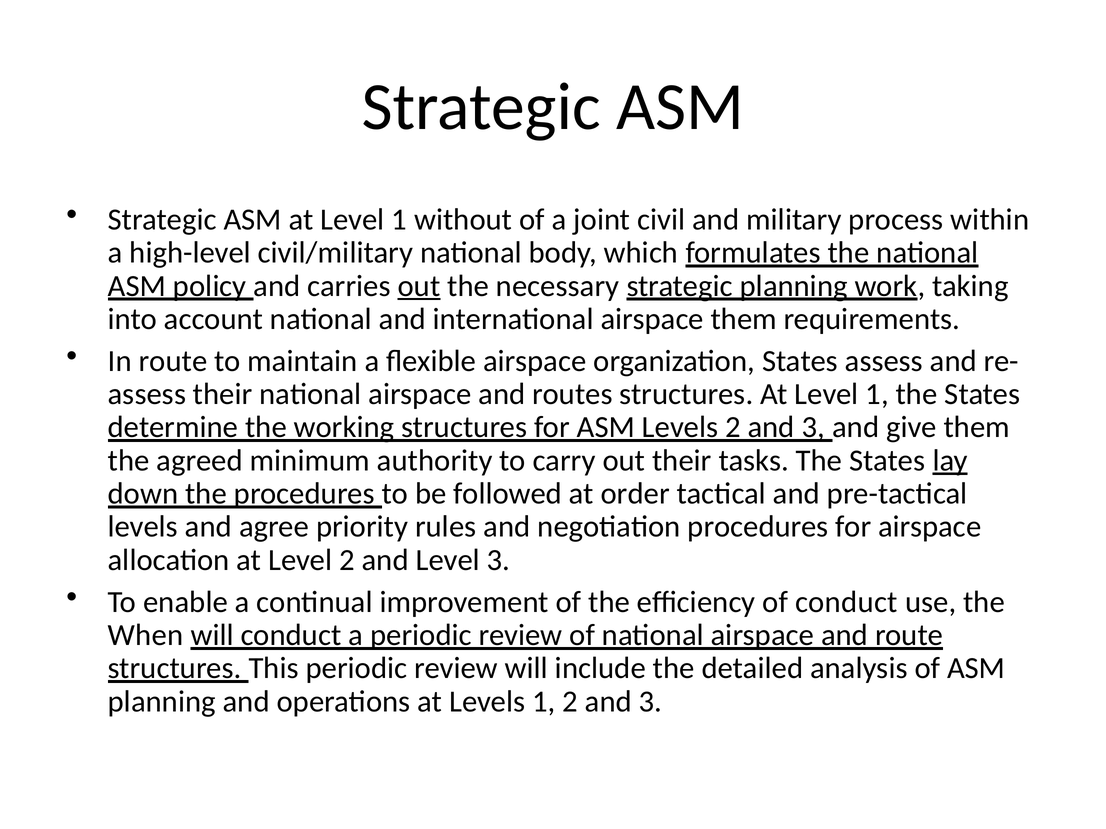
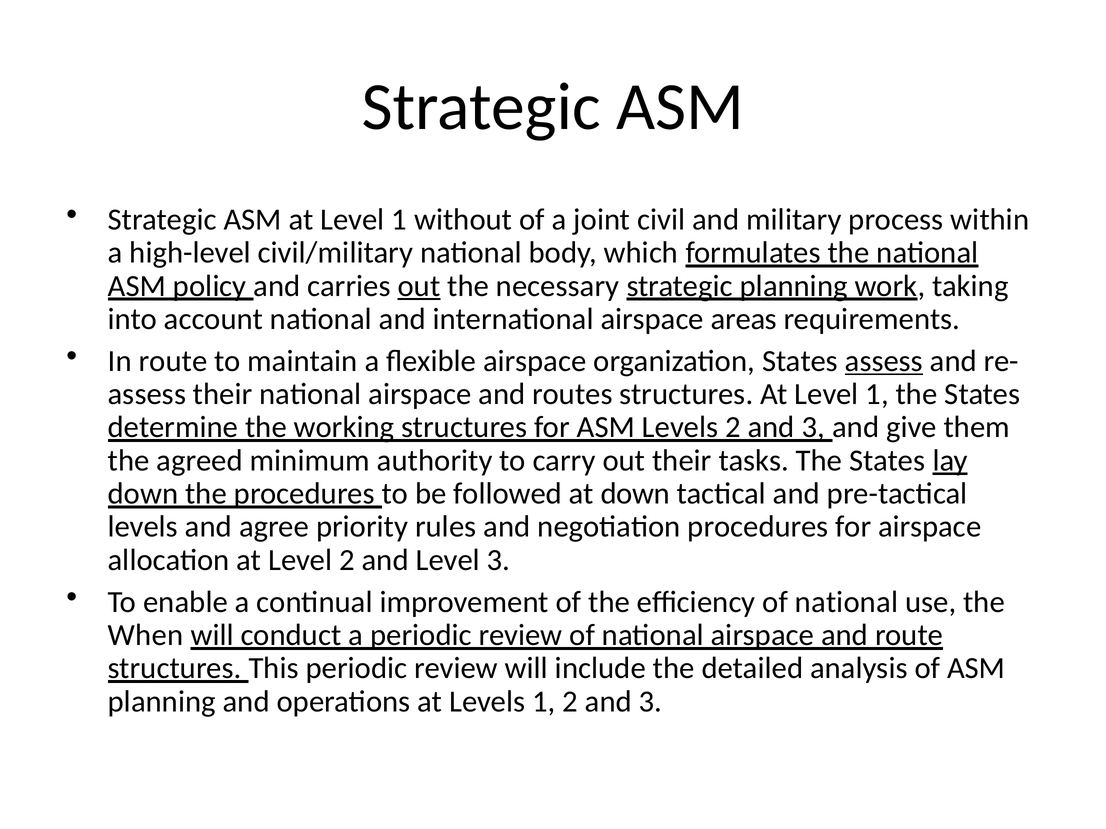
airspace them: them -> areas
assess at (884, 361) underline: none -> present
at order: order -> down
efficiency of conduct: conduct -> national
